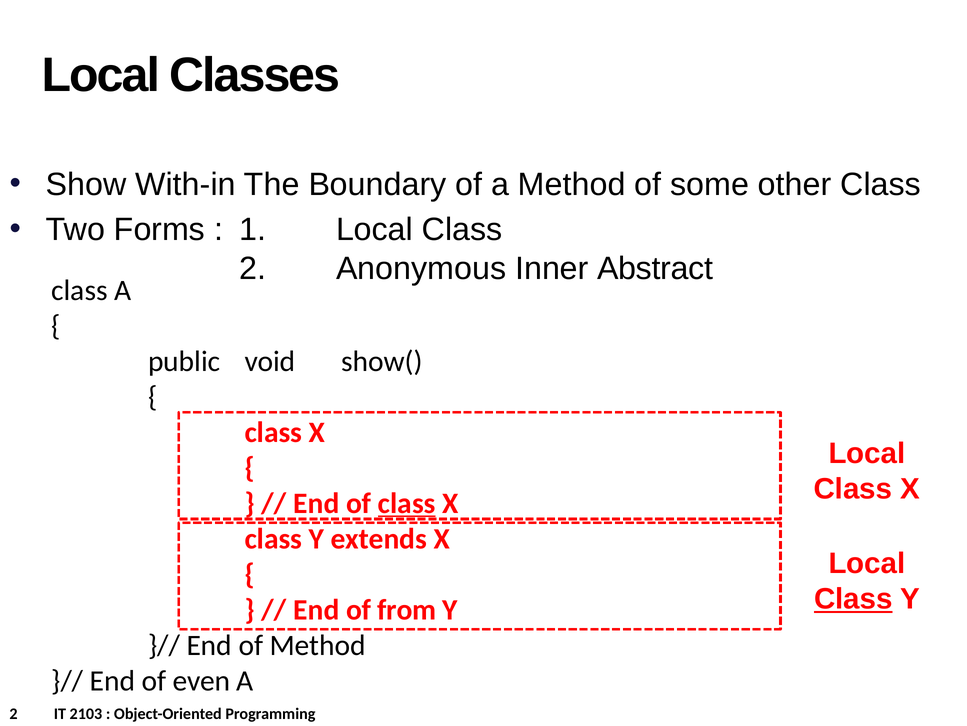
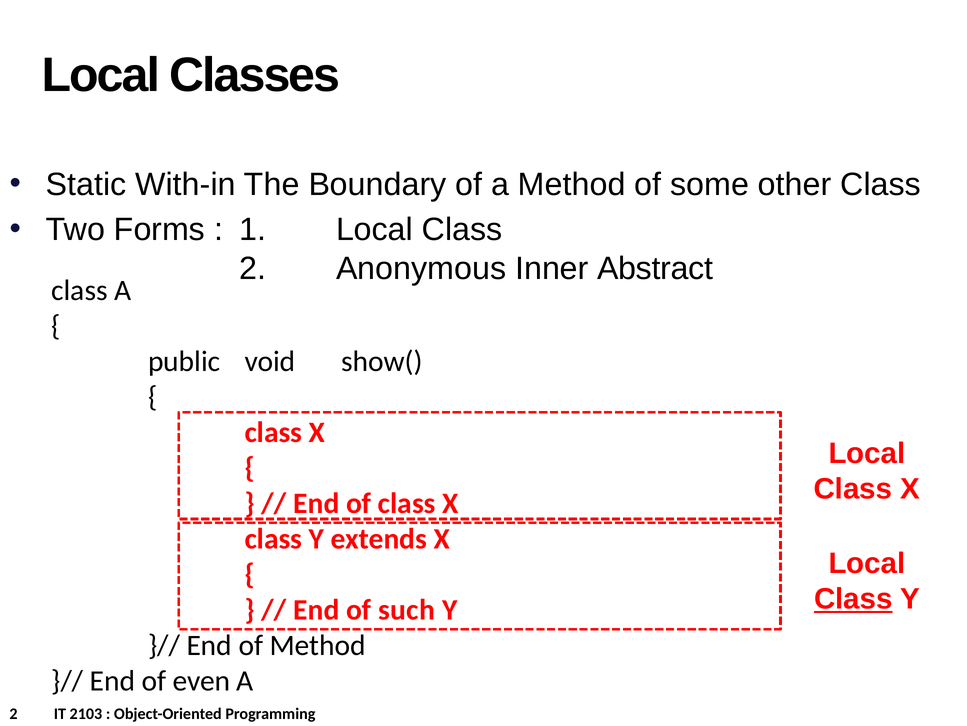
Show: Show -> Static
class at (407, 503) underline: present -> none
from: from -> such
